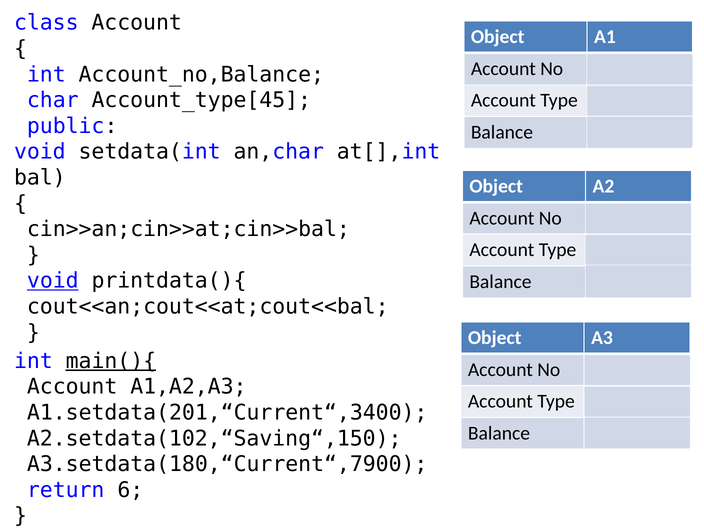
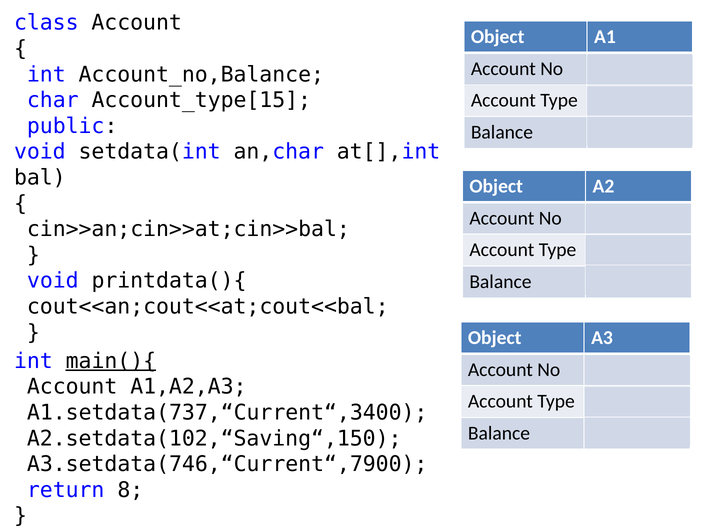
Account_type[45: Account_type[45 -> Account_type[15
void at (53, 281) underline: present -> none
A1.setdata(201,“Current“,3400: A1.setdata(201,“Current“,3400 -> A1.setdata(737,“Current“,3400
A3.setdata(180,“Current“,7900: A3.setdata(180,“Current“,7900 -> A3.setdata(746,“Current“,7900
6: 6 -> 8
